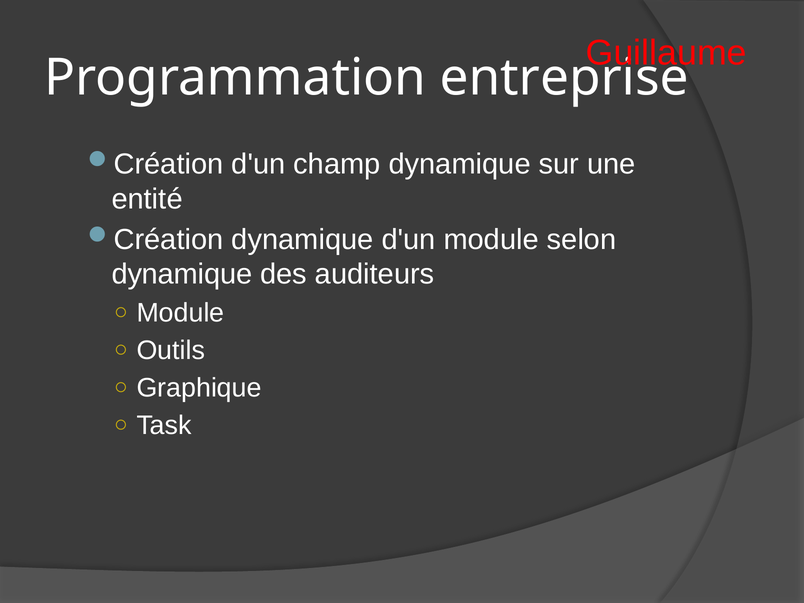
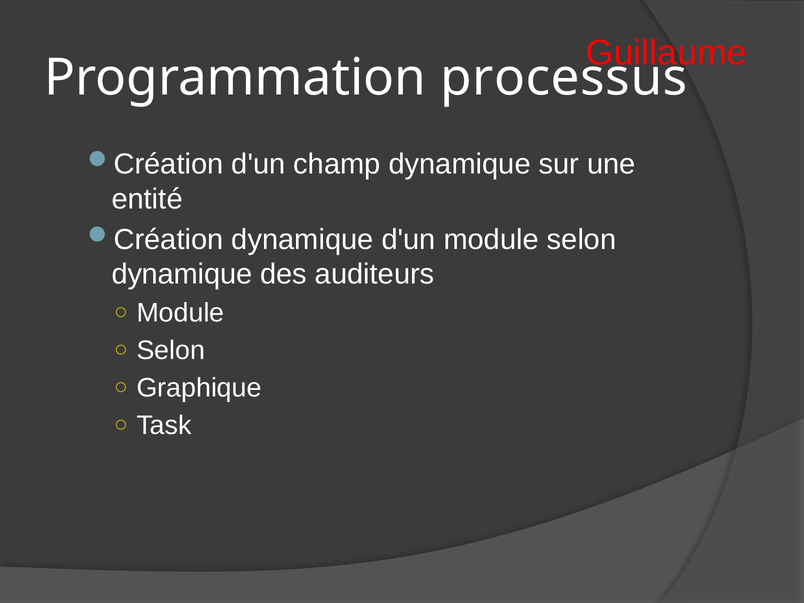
entreprise: entreprise -> processus
Outils at (171, 351): Outils -> Selon
